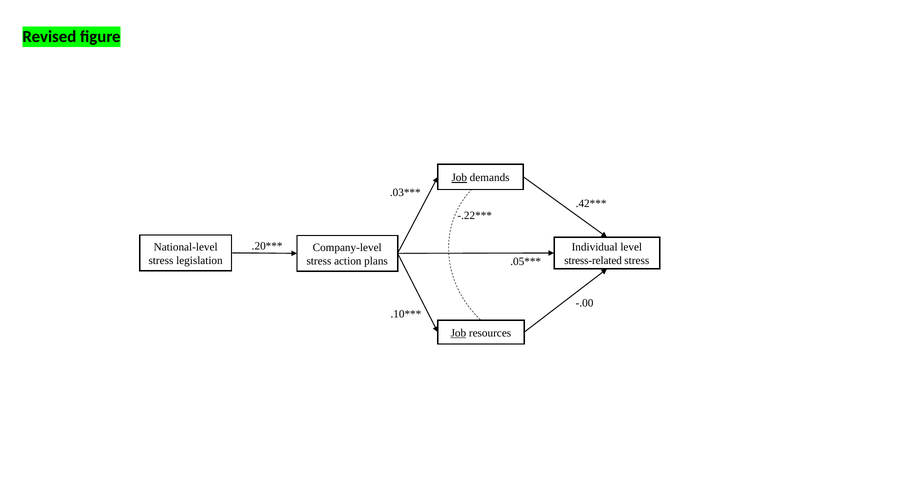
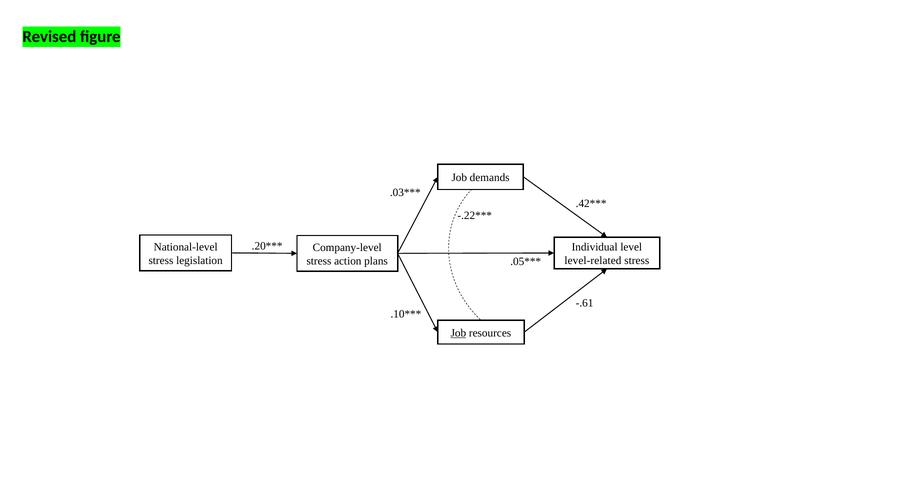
Job at (459, 178) underline: present -> none
stress-related: stress-related -> level-related
-.00: -.00 -> -.61
